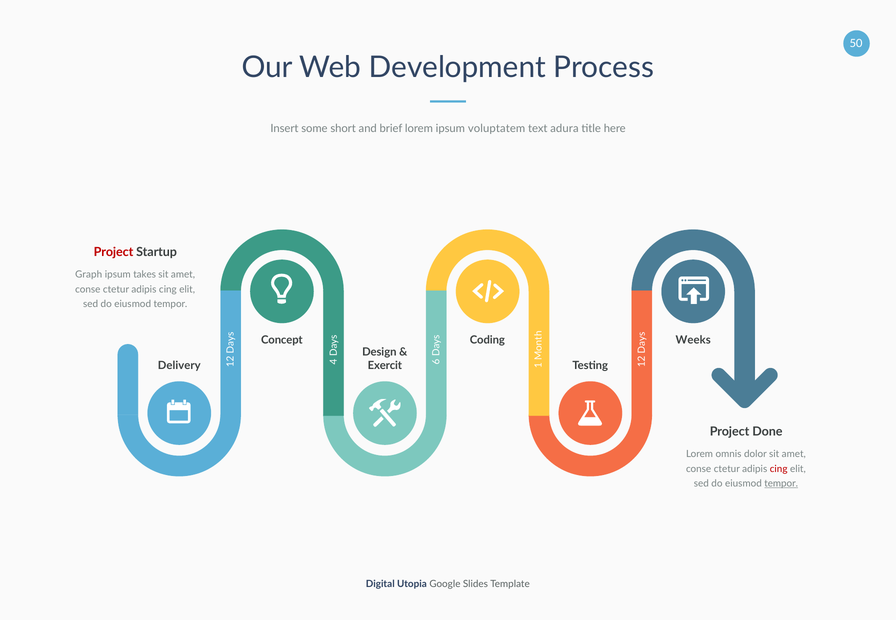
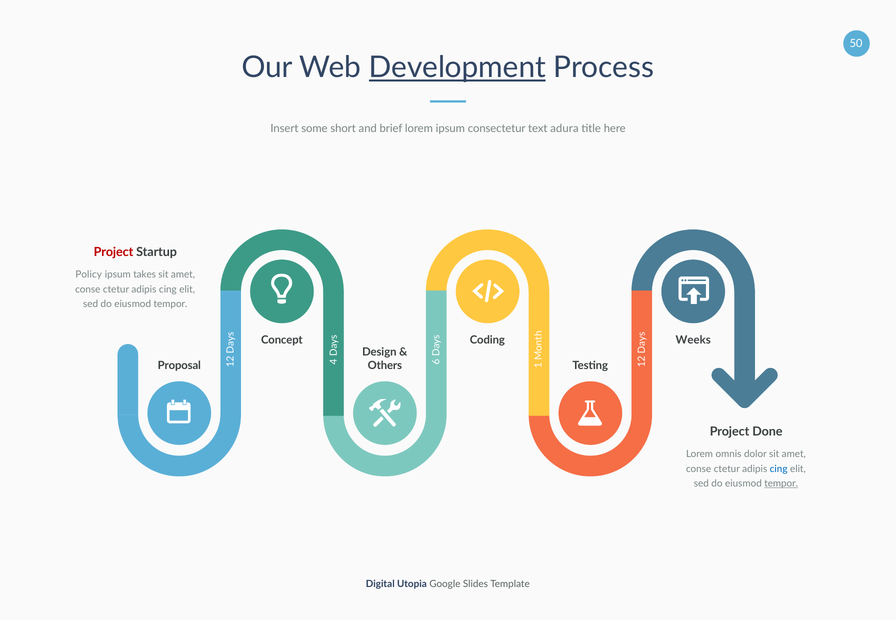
Development underline: none -> present
voluptatem: voluptatem -> consectetur
Graph: Graph -> Policy
Exercit: Exercit -> Others
Delivery: Delivery -> Proposal
cing at (779, 469) colour: red -> blue
